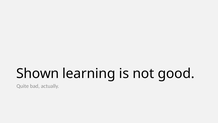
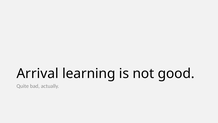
Shown: Shown -> Arrival
